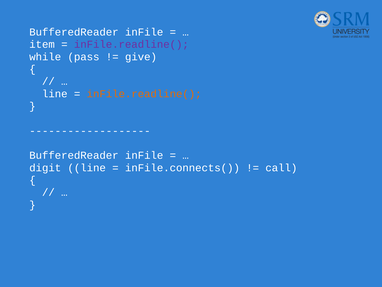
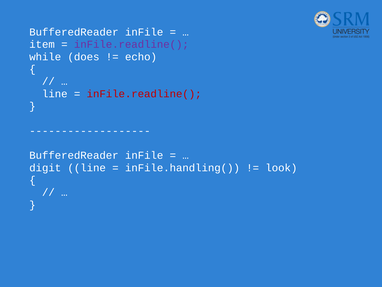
pass: pass -> does
give: give -> echo
inFile.readline( at (144, 94) colour: orange -> red
inFile.connects(: inFile.connects( -> inFile.handling(
call: call -> look
